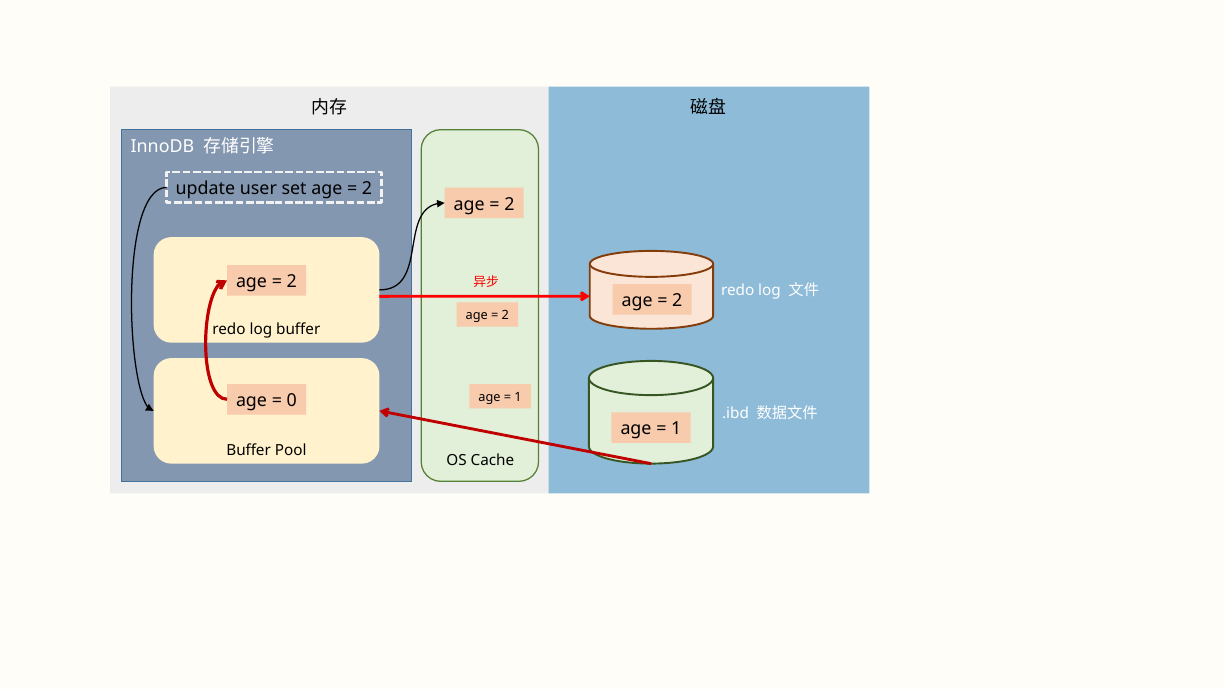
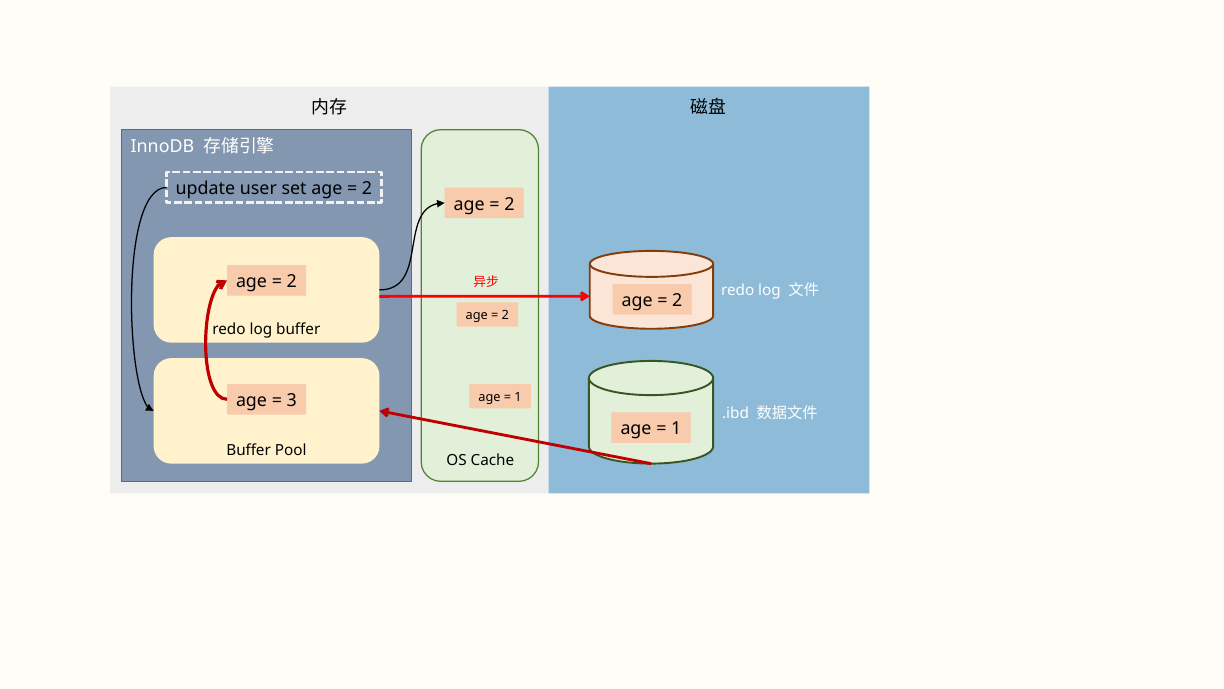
0: 0 -> 3
